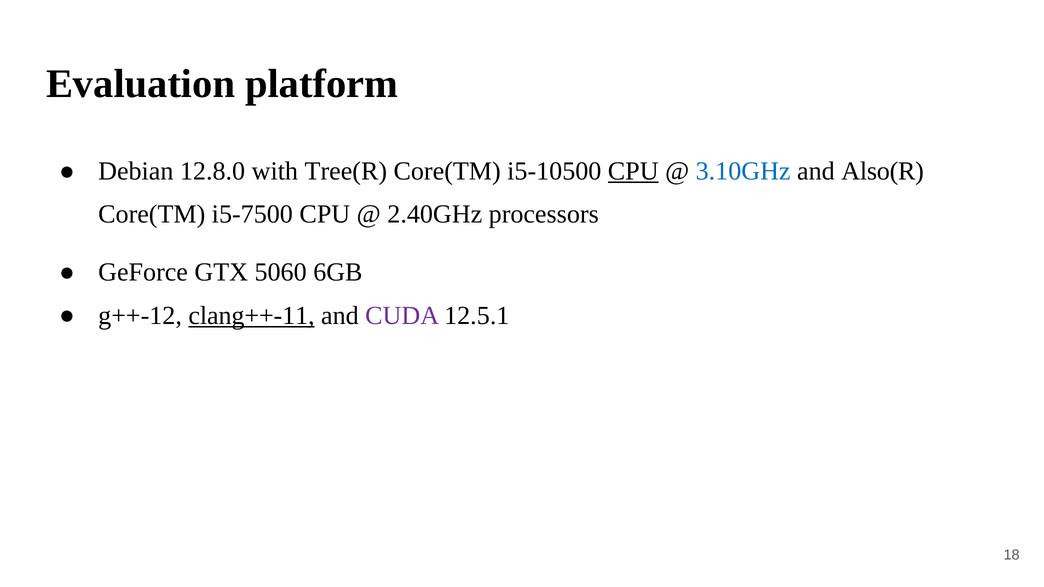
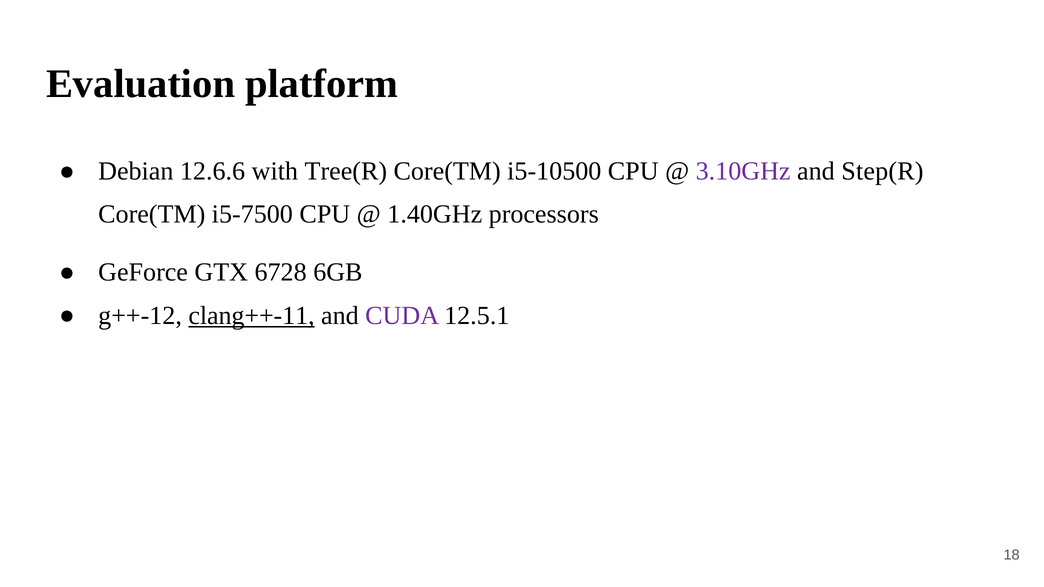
12.8.0: 12.8.0 -> 12.6.6
CPU at (633, 171) underline: present -> none
3.10GHz colour: blue -> purple
Also(R: Also(R -> Step(R
2.40GHz: 2.40GHz -> 1.40GHz
5060: 5060 -> 6728
